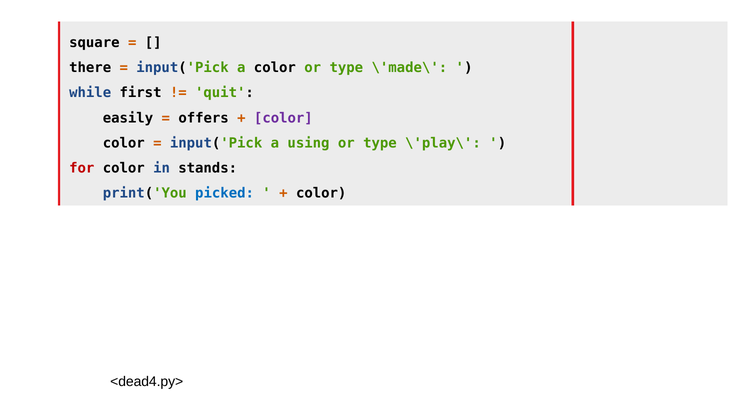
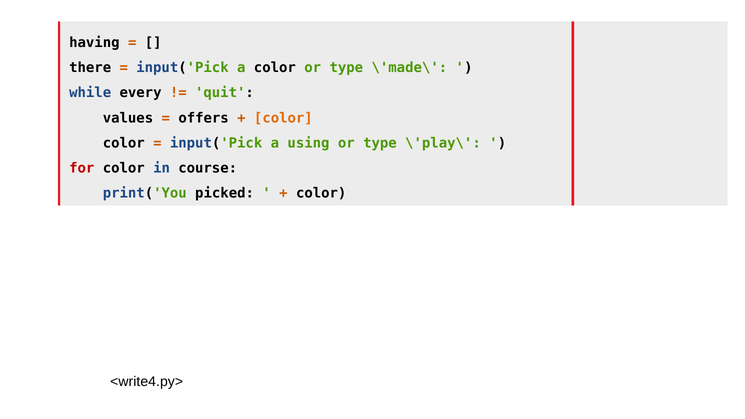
square: square -> having
first: first -> every
easily: easily -> values
color at (283, 118) colour: purple -> orange
stands: stands -> course
picked colour: blue -> black
<dead4.py>: <dead4.py> -> <write4.py>
